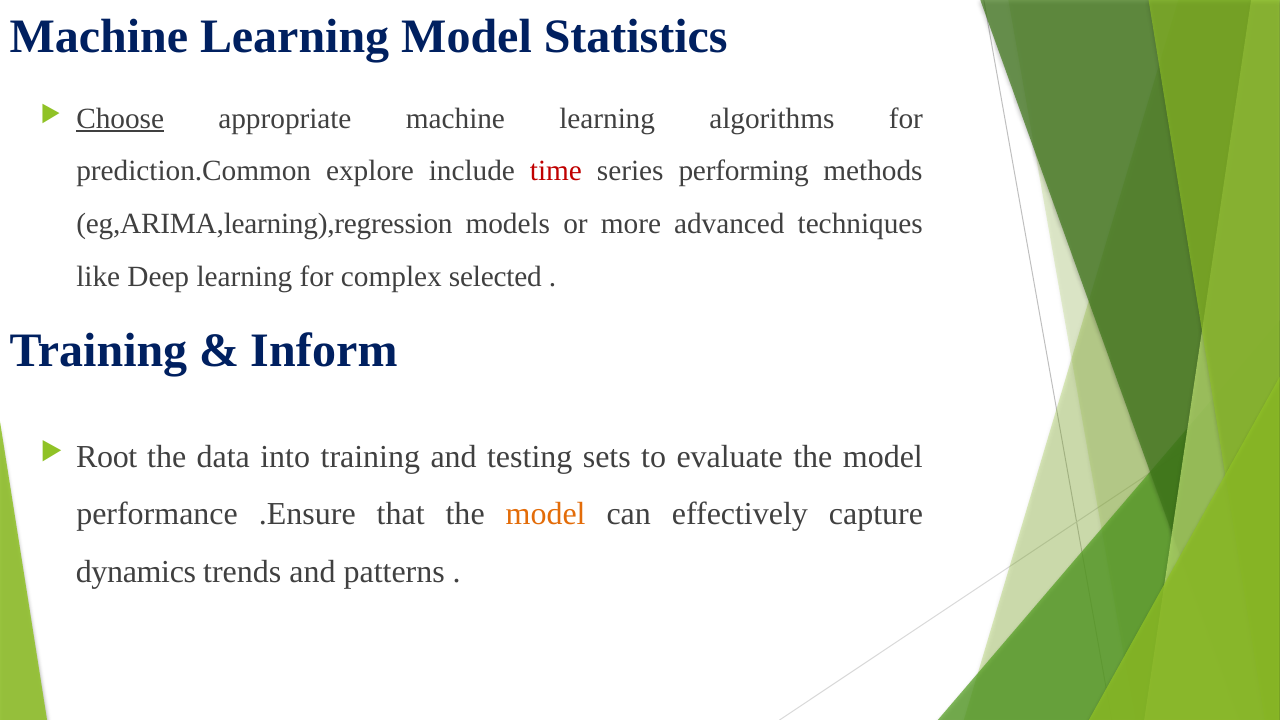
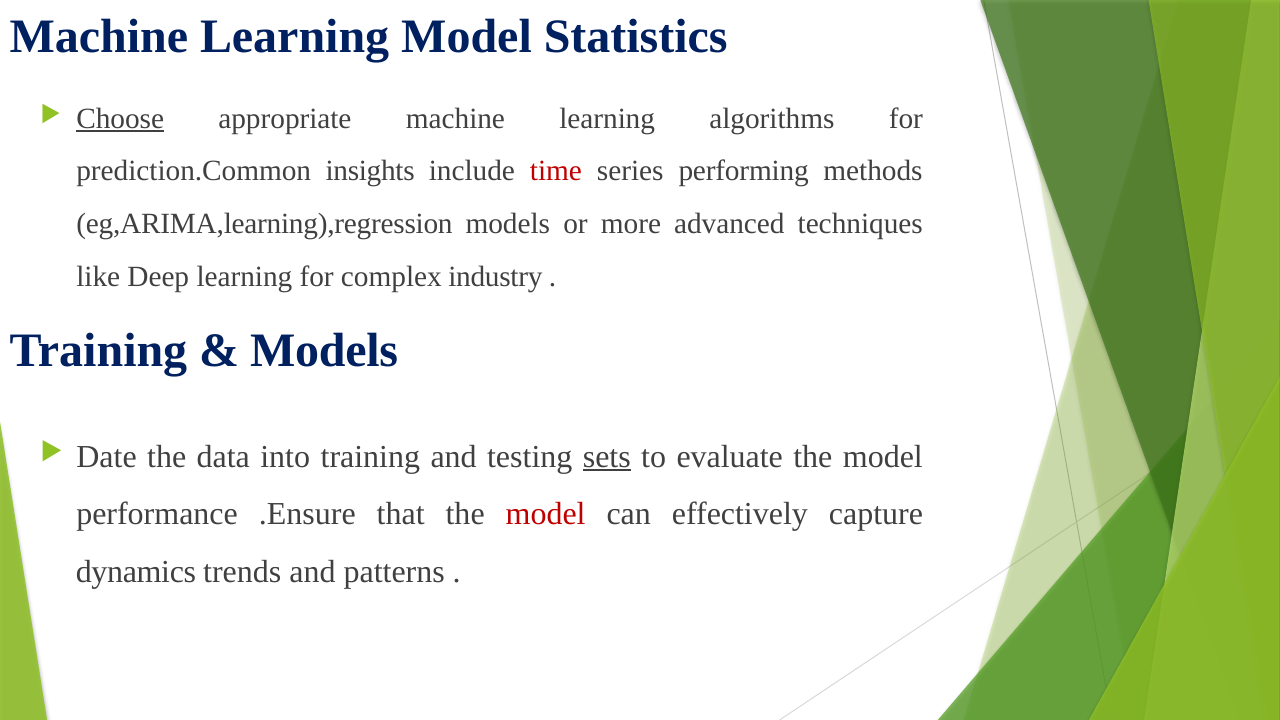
explore: explore -> insights
selected: selected -> industry
Inform at (324, 351): Inform -> Models
Root: Root -> Date
sets underline: none -> present
model at (546, 514) colour: orange -> red
